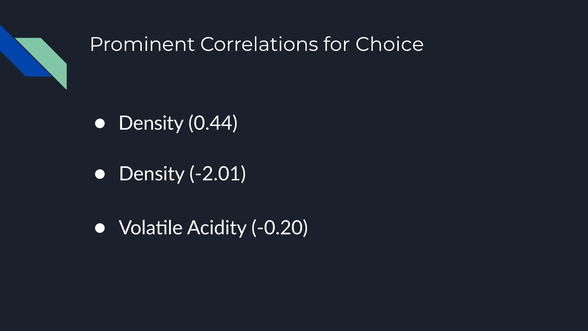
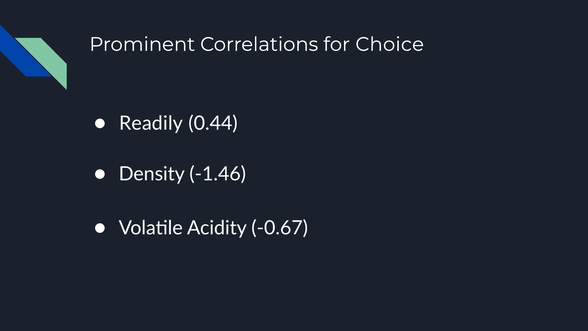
Density at (151, 123): Density -> Readily
-2.01: -2.01 -> -1.46
-0.20: -0.20 -> -0.67
